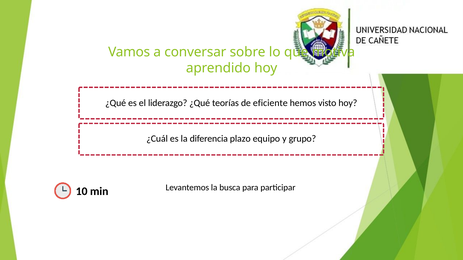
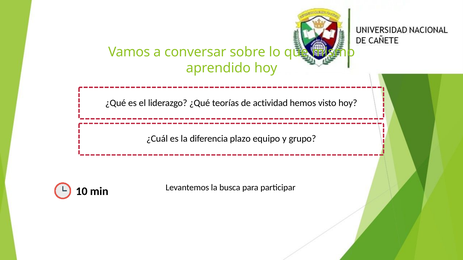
motiva: motiva -> mismo
eficiente: eficiente -> actividad
